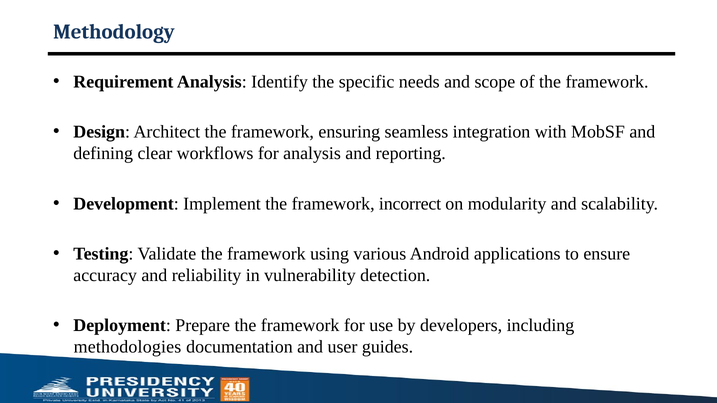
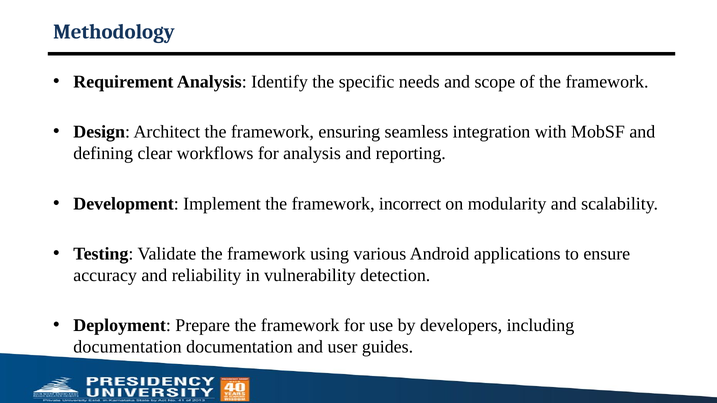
methodologies at (127, 347): methodologies -> documentation
